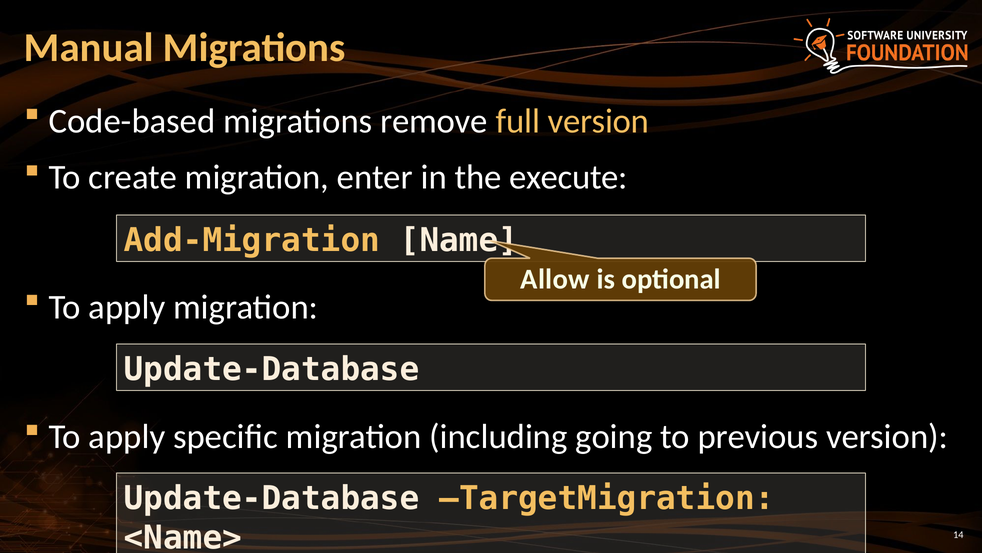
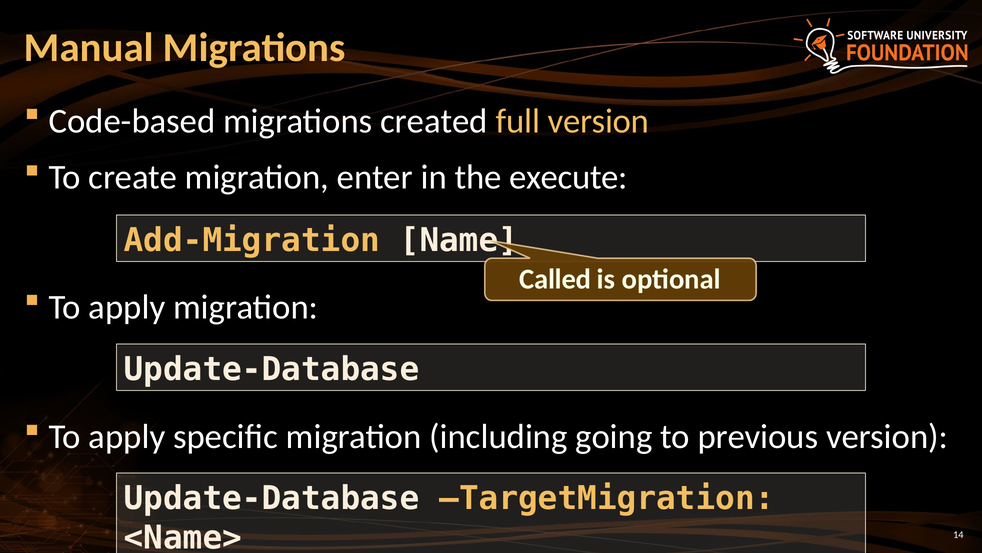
remove: remove -> created
Allow: Allow -> Called
